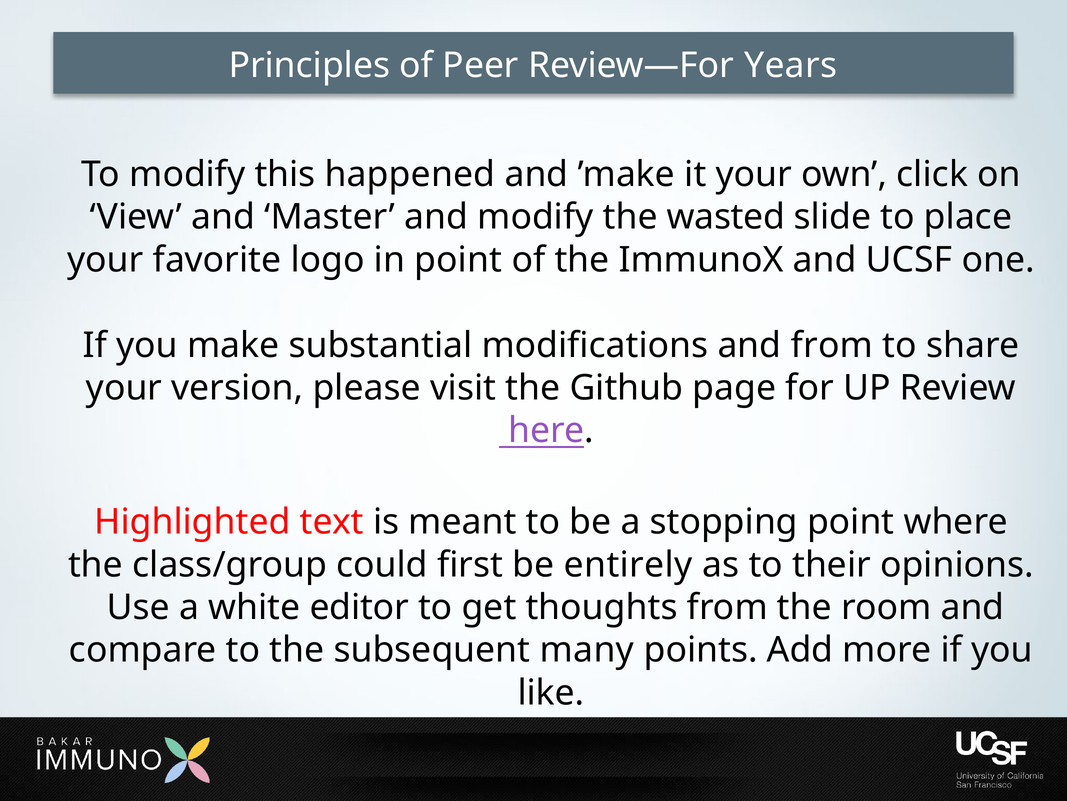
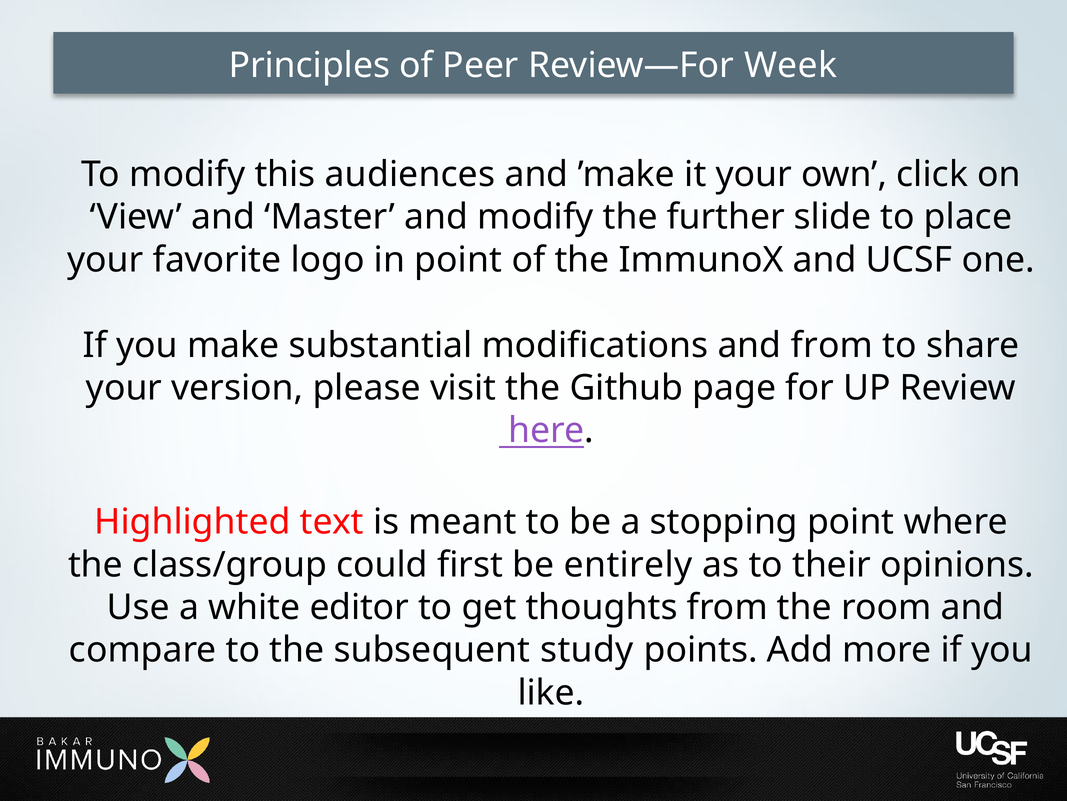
Years: Years -> Week
happened: happened -> audiences
wasted: wasted -> further
many: many -> study
